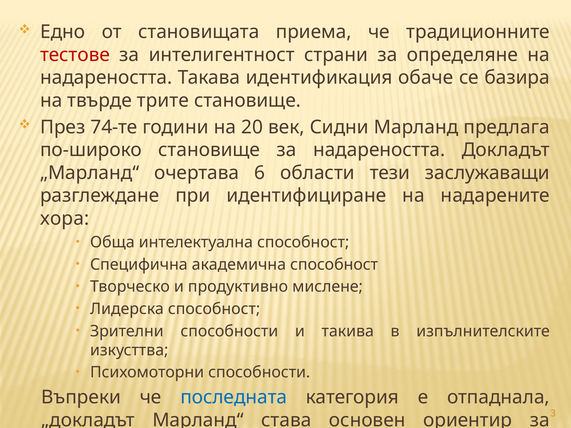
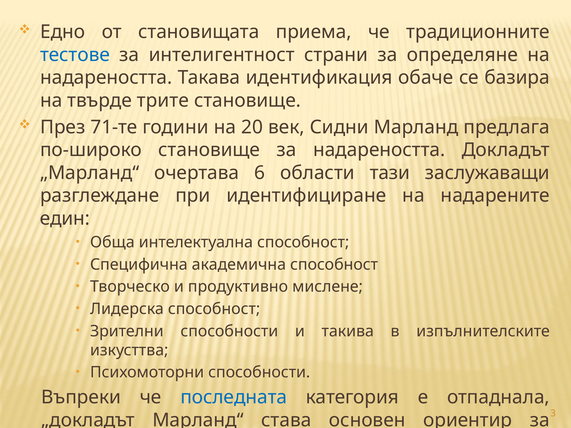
тестове colour: red -> blue
74-те: 74-те -> 71-те
тези: тези -> тази
хора: хора -> един
